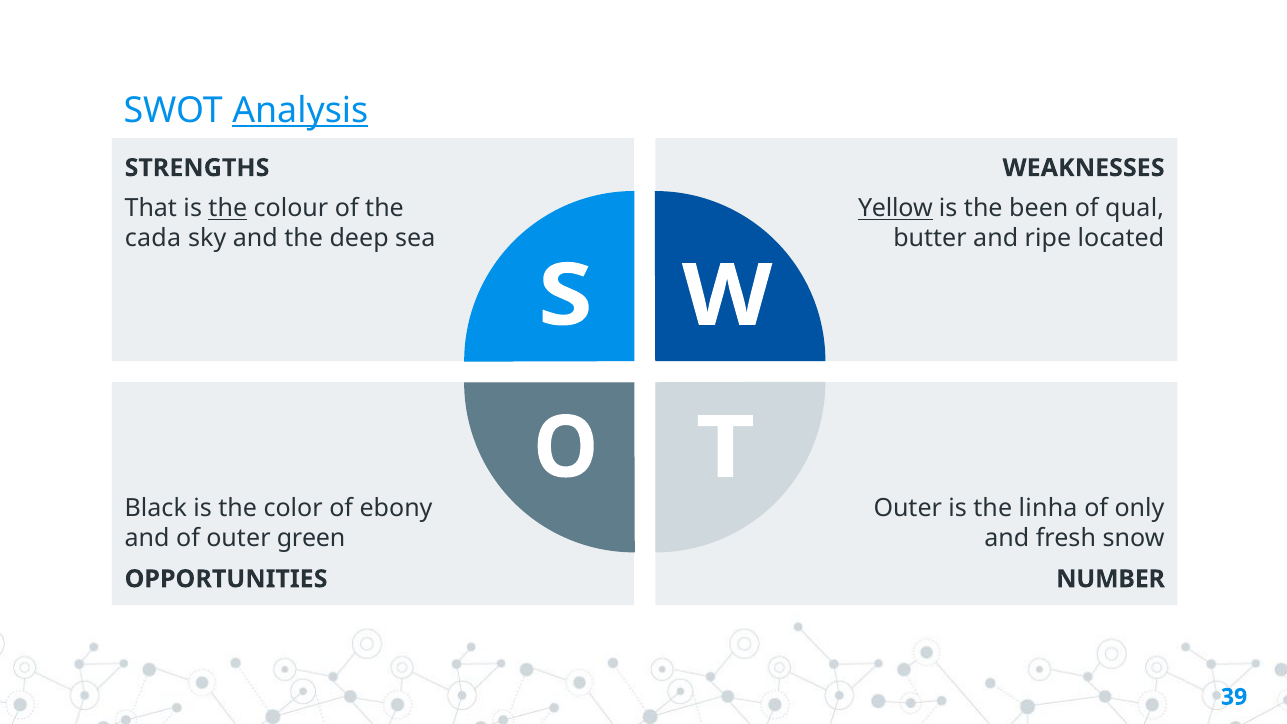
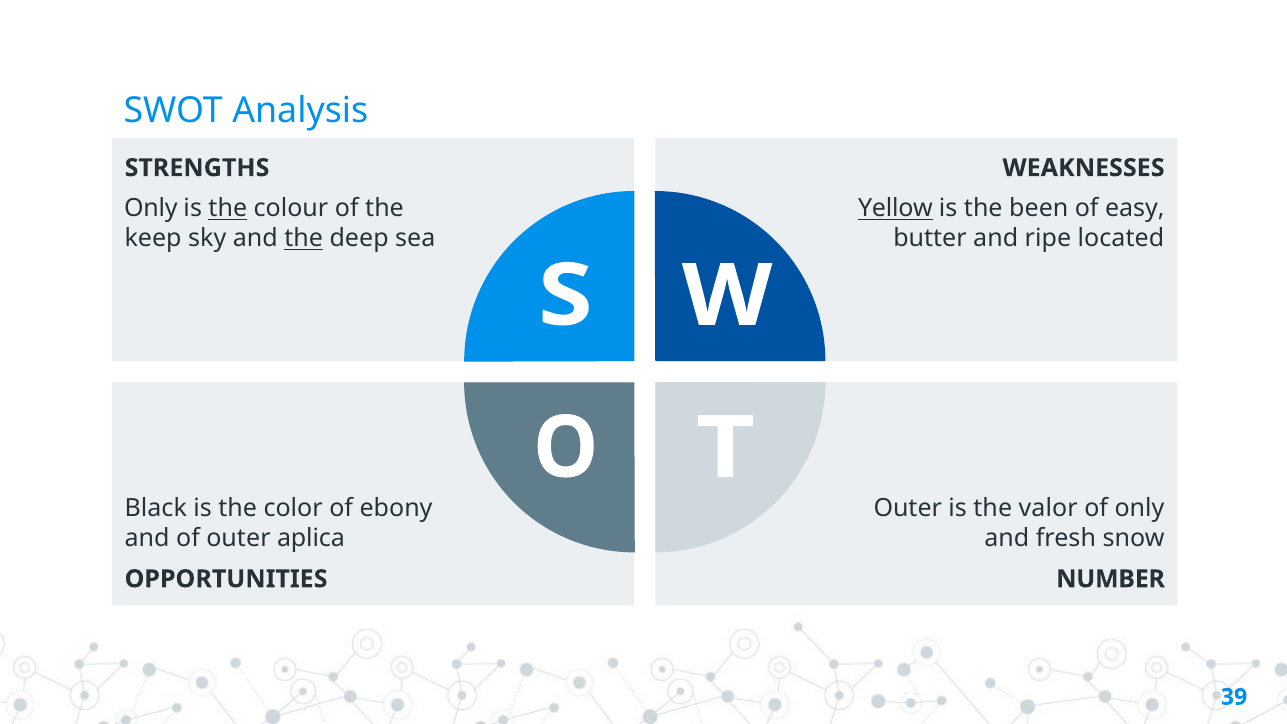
Analysis underline: present -> none
That at (151, 209): That -> Only
qual: qual -> easy
cada: cada -> keep
the at (304, 239) underline: none -> present
linha: linha -> valor
green: green -> aplica
